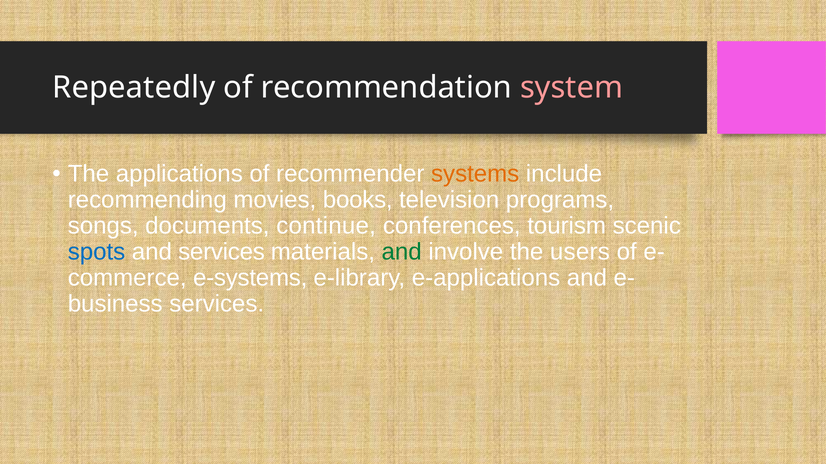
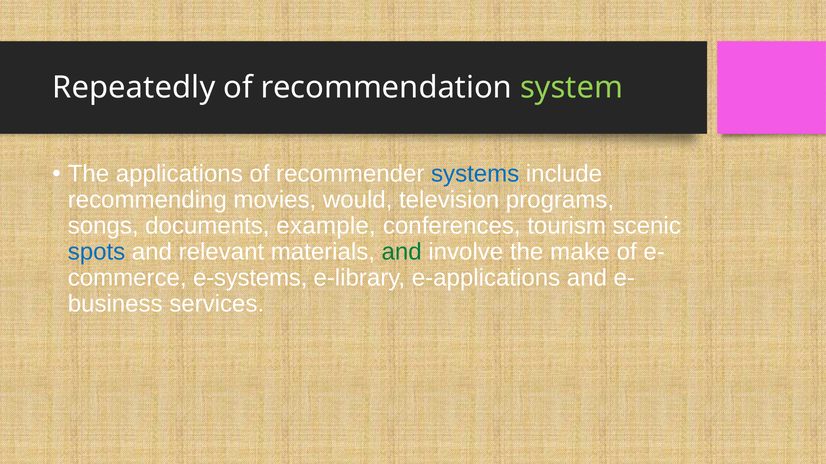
system colour: pink -> light green
systems colour: orange -> blue
books: books -> would
continue: continue -> example
and services: services -> relevant
users: users -> make
